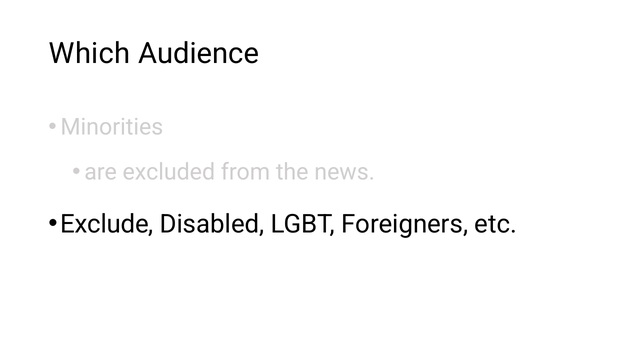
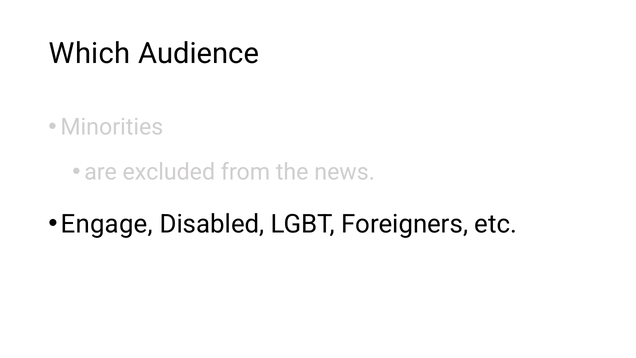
Exclude: Exclude -> Engage
